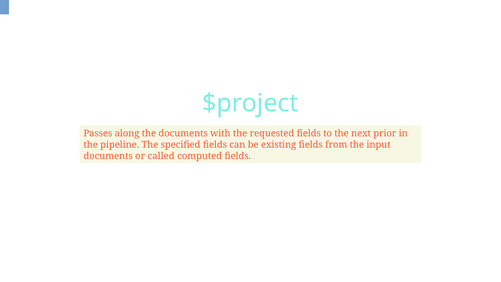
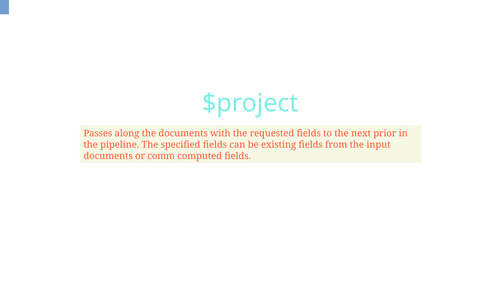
called: called -> comm
